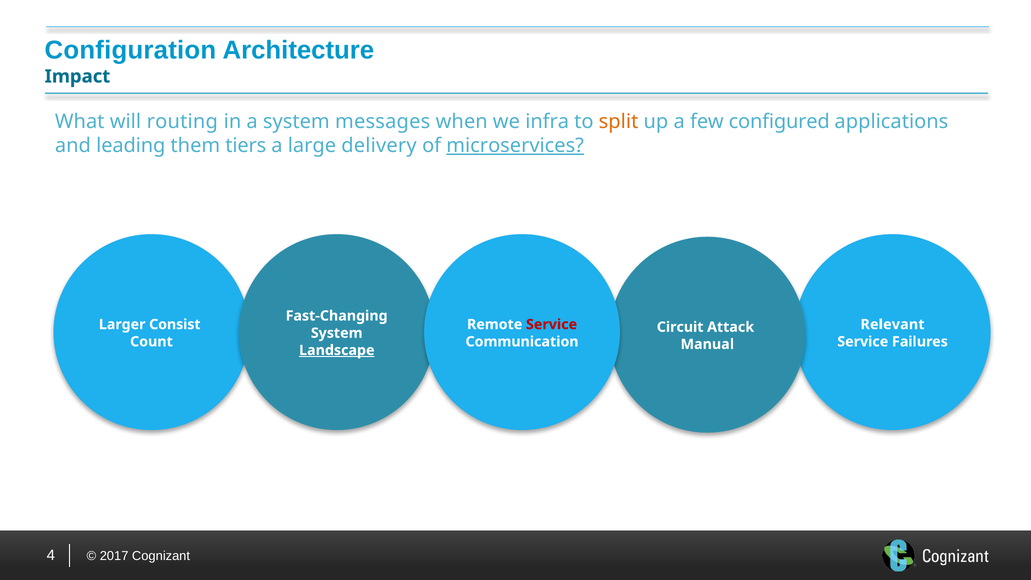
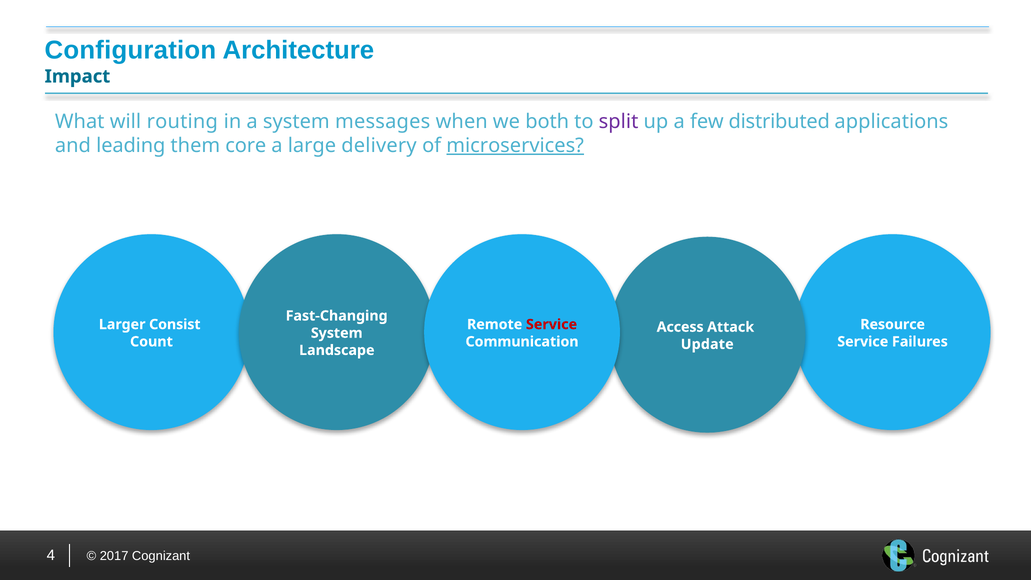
infra: infra -> both
split colour: orange -> purple
configured: configured -> distributed
tiers: tiers -> core
Relevant: Relevant -> Resource
Circuit: Circuit -> Access
Manual: Manual -> Update
Landscape underline: present -> none
